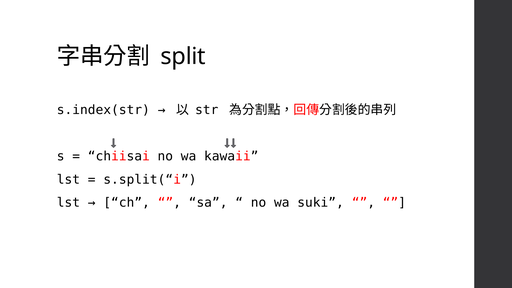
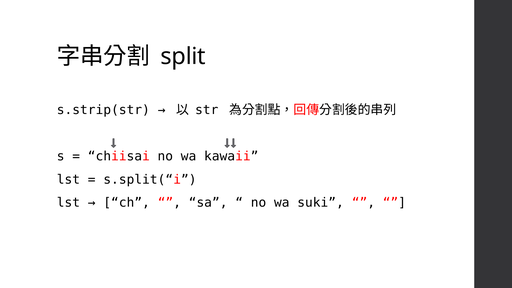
s.index(str: s.index(str -> s.strip(str
